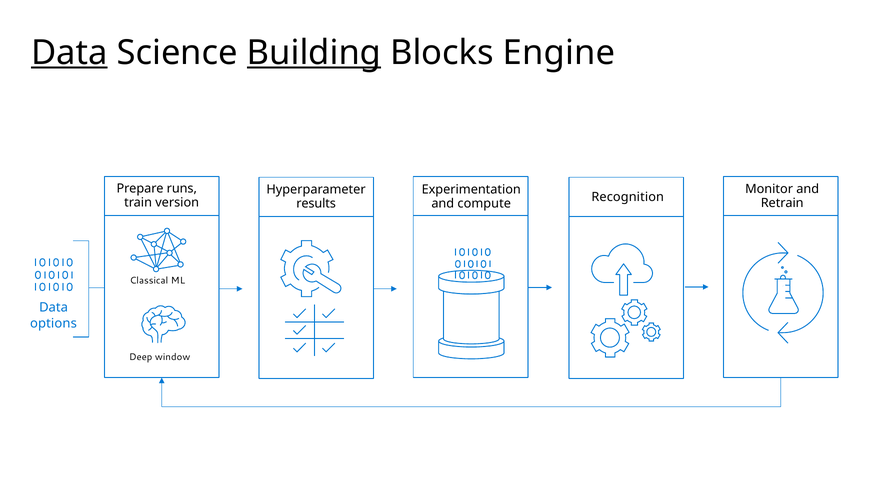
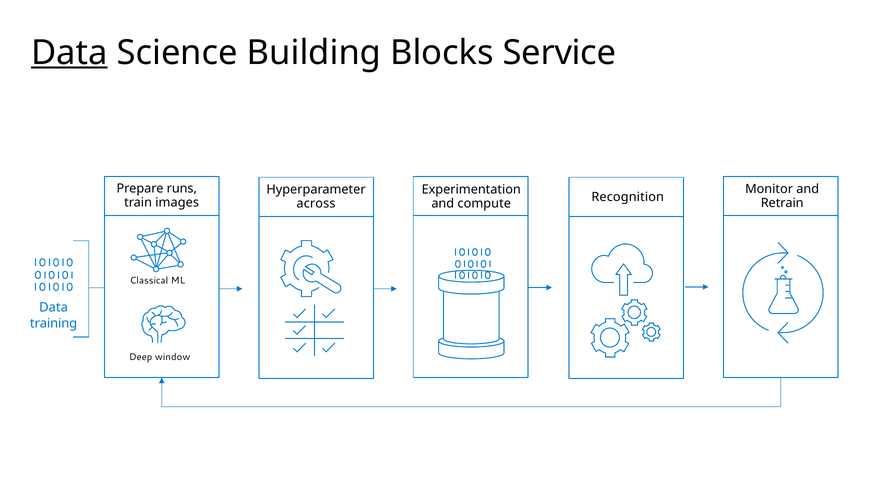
Building underline: present -> none
Engine: Engine -> Service
version: version -> images
results: results -> across
options: options -> training
